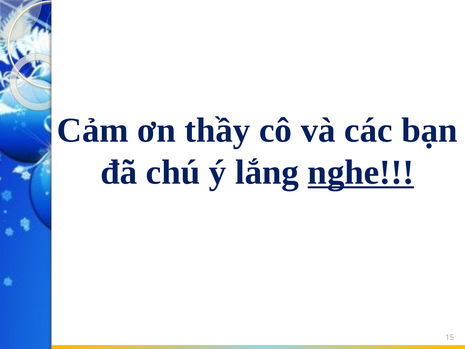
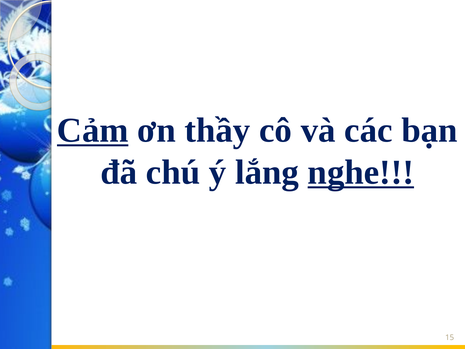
Cảm underline: none -> present
